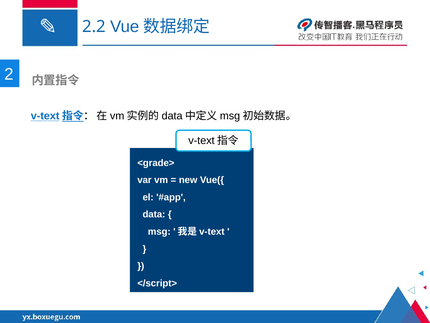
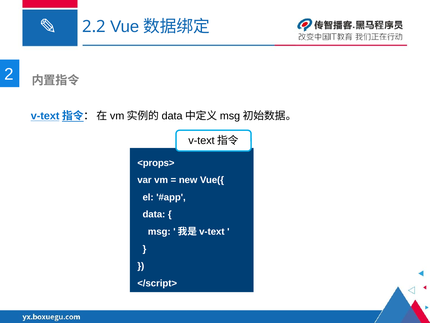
<grade>: <grade> -> <props>
